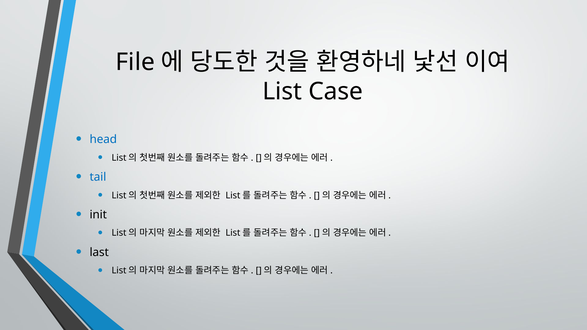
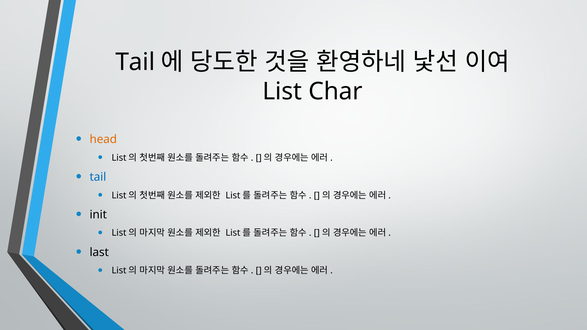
File at (135, 62): File -> Tail
Case: Case -> Char
head colour: blue -> orange
